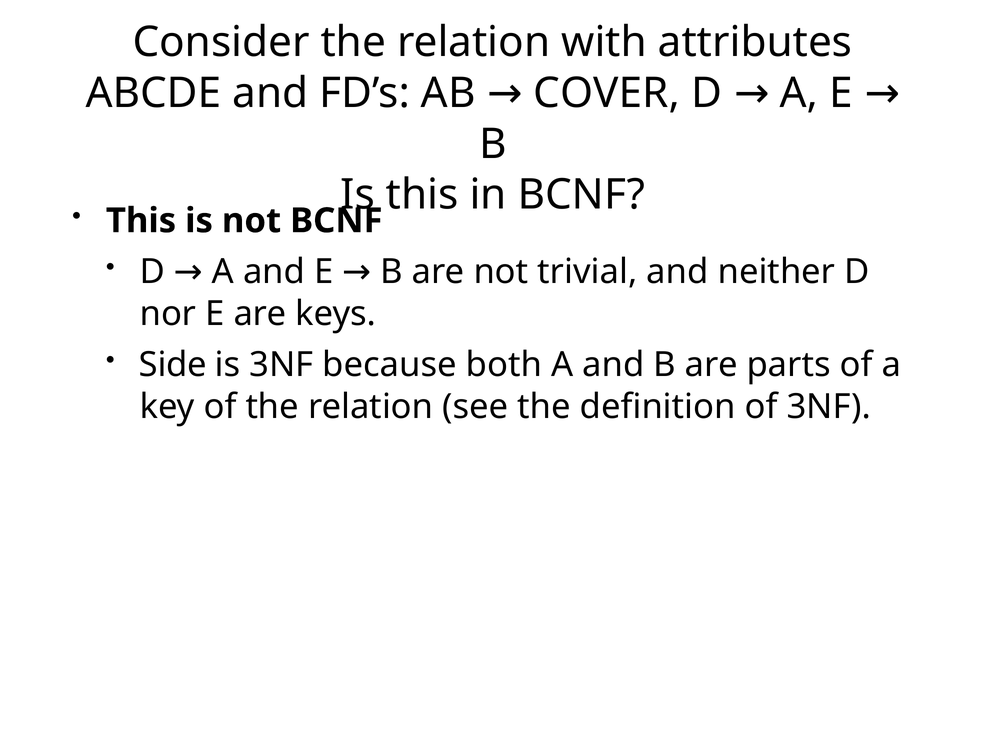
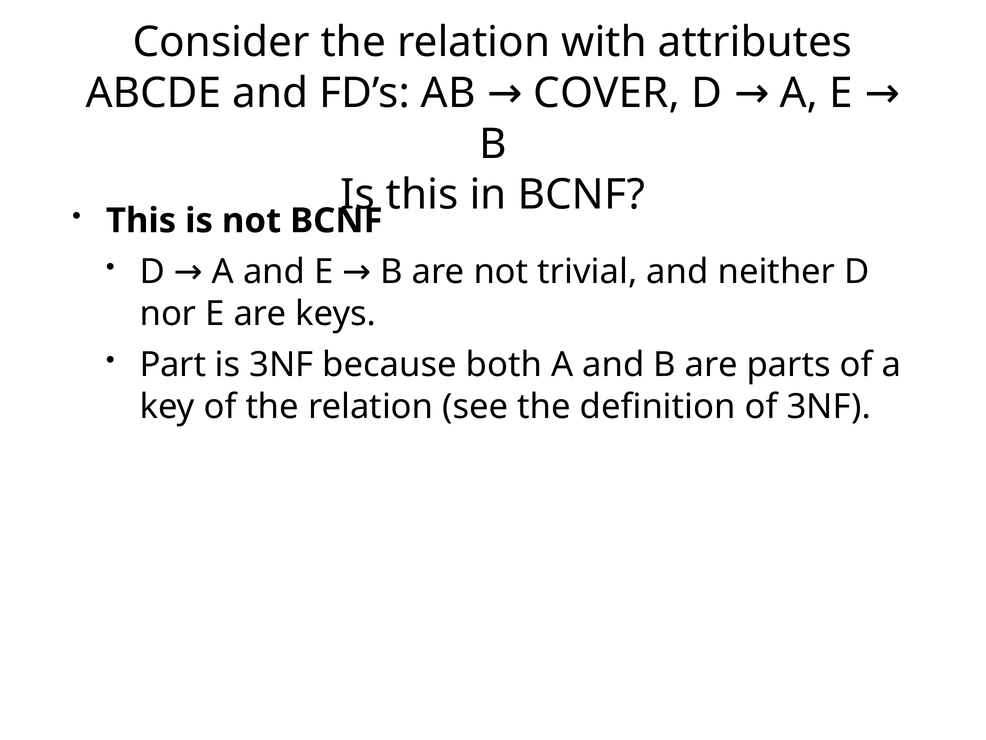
Side: Side -> Part
